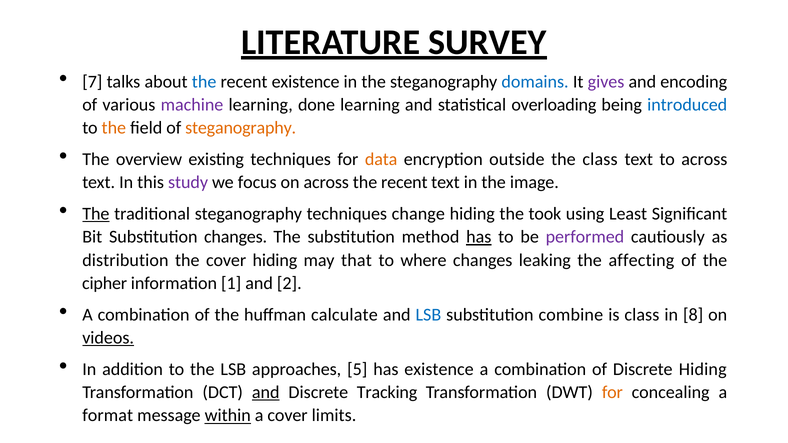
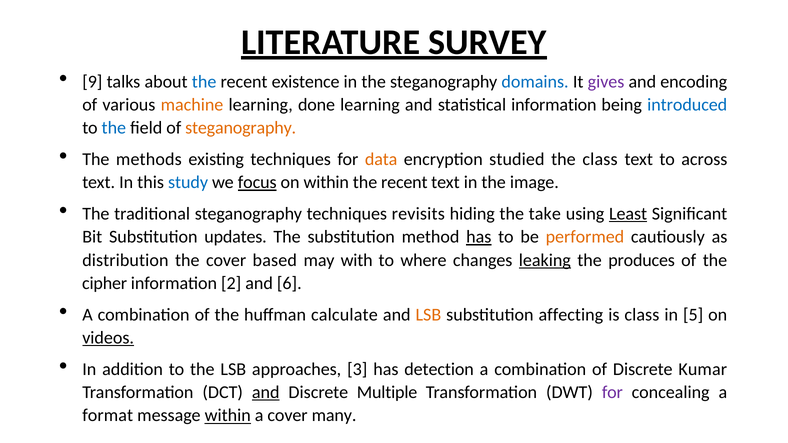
7: 7 -> 9
machine colour: purple -> orange
statistical overloading: overloading -> information
the at (114, 128) colour: orange -> blue
overview: overview -> methods
outside: outside -> studied
study colour: purple -> blue
focus underline: none -> present
on across: across -> within
The at (96, 214) underline: present -> none
change: change -> revisits
took: took -> take
Least underline: none -> present
Substitution changes: changes -> updates
performed colour: purple -> orange
cover hiding: hiding -> based
that: that -> with
leaking underline: none -> present
affecting: affecting -> produces
1: 1 -> 2
2: 2 -> 6
LSB at (428, 315) colour: blue -> orange
combine: combine -> affecting
8: 8 -> 5
5: 5 -> 3
has existence: existence -> detection
Discrete Hiding: Hiding -> Kumar
Tracking: Tracking -> Multiple
for at (612, 393) colour: orange -> purple
limits: limits -> many
